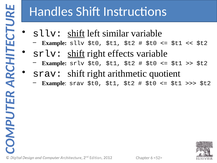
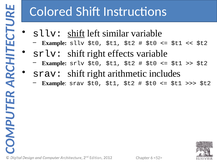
Handles: Handles -> Colored
shift at (76, 53) underline: present -> none
quotient: quotient -> includes
